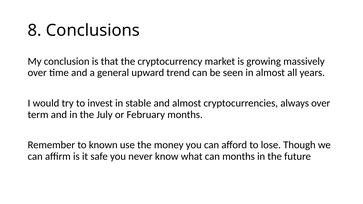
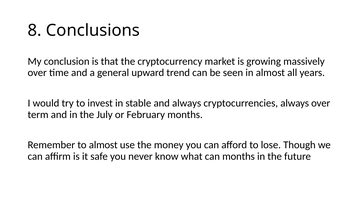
and almost: almost -> always
to known: known -> almost
